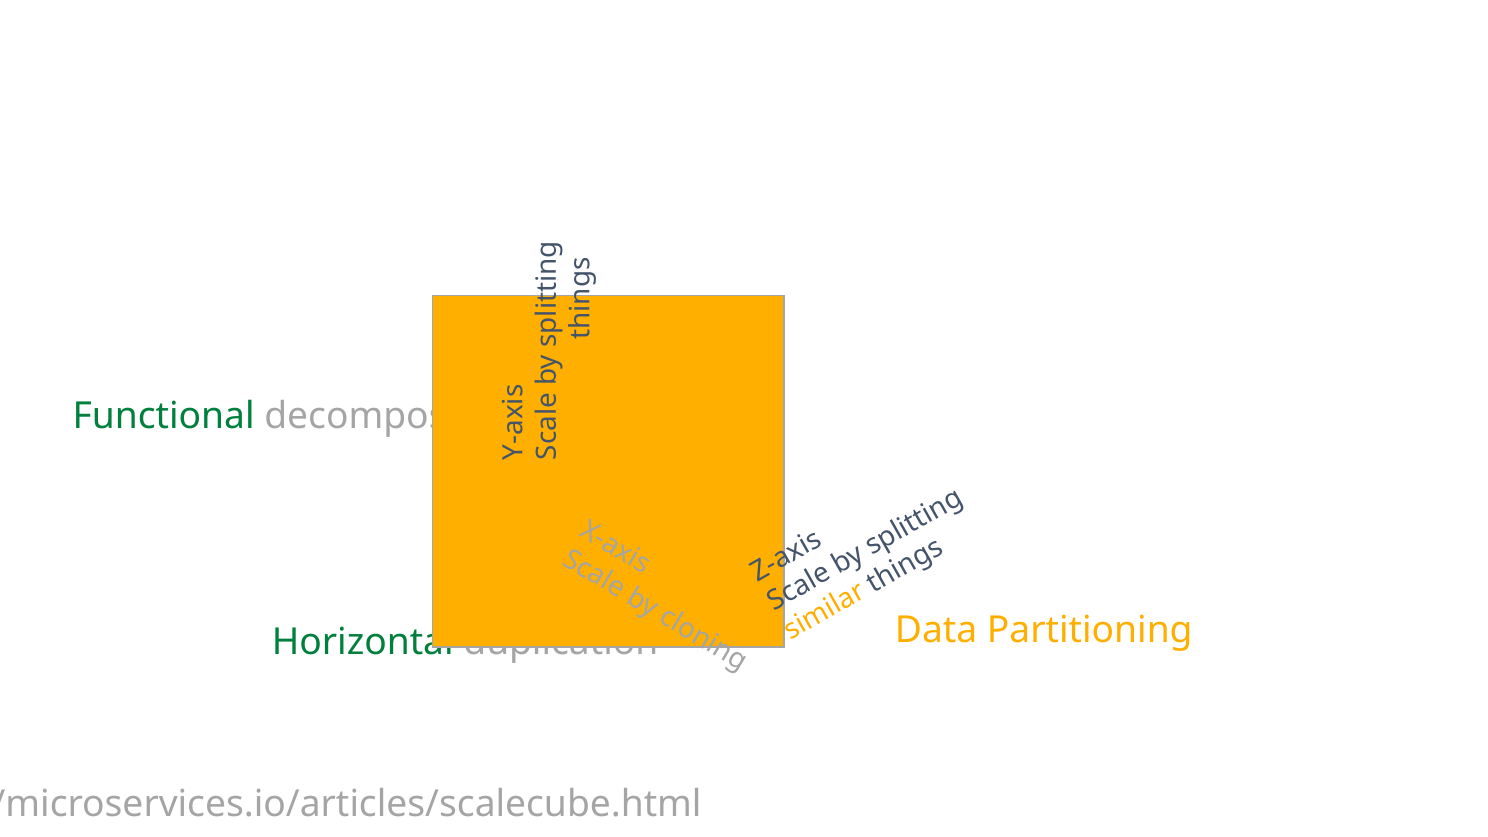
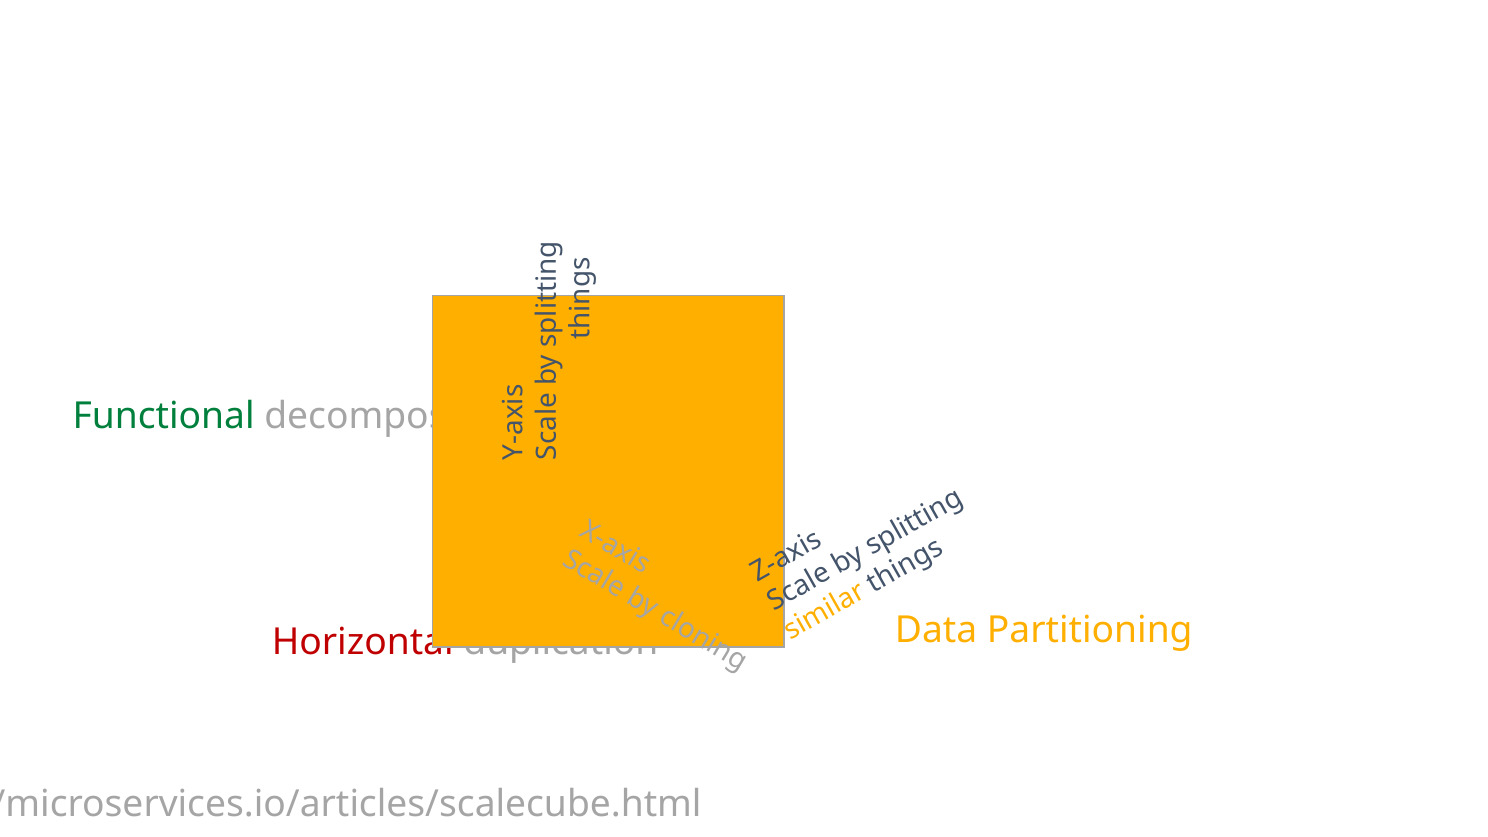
Horizontal colour: green -> red
